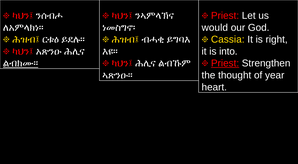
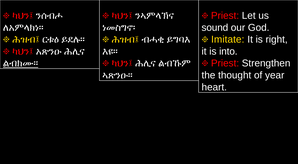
would: would -> sound
Cassia: Cassia -> Imitate
Priest at (225, 63) underline: present -> none
